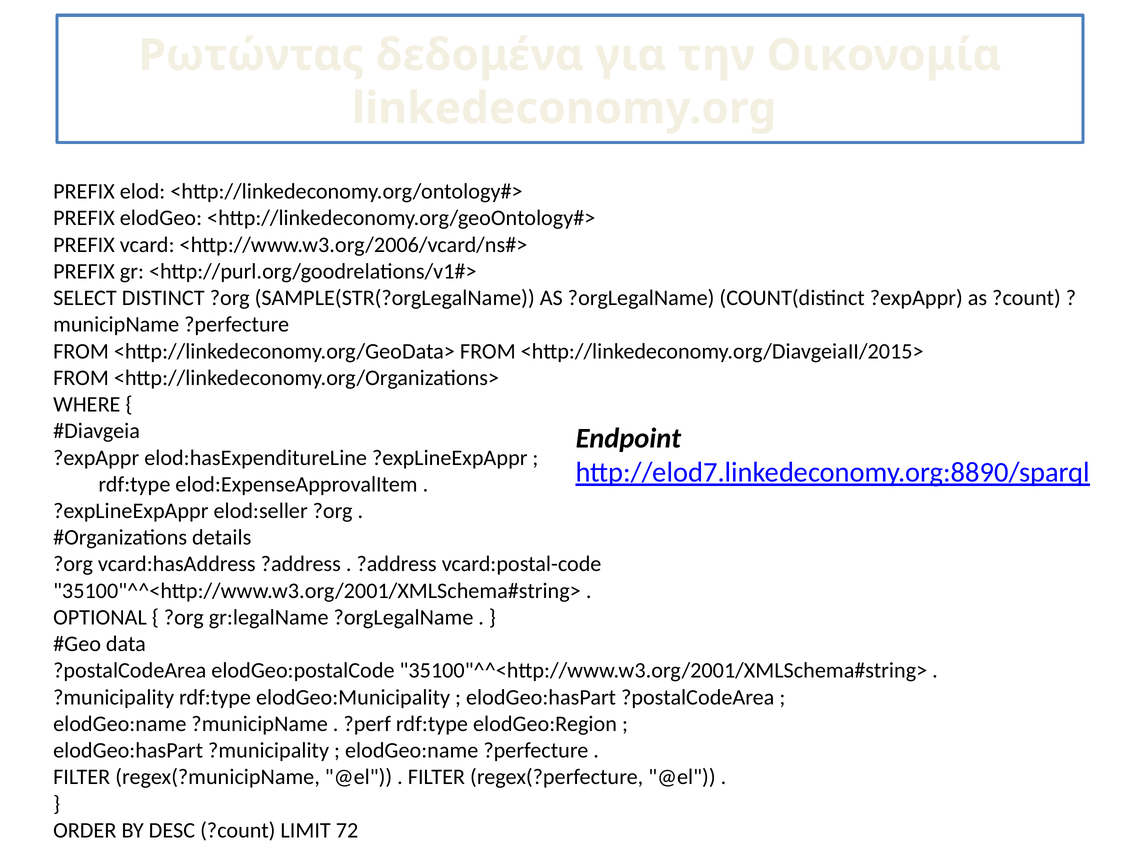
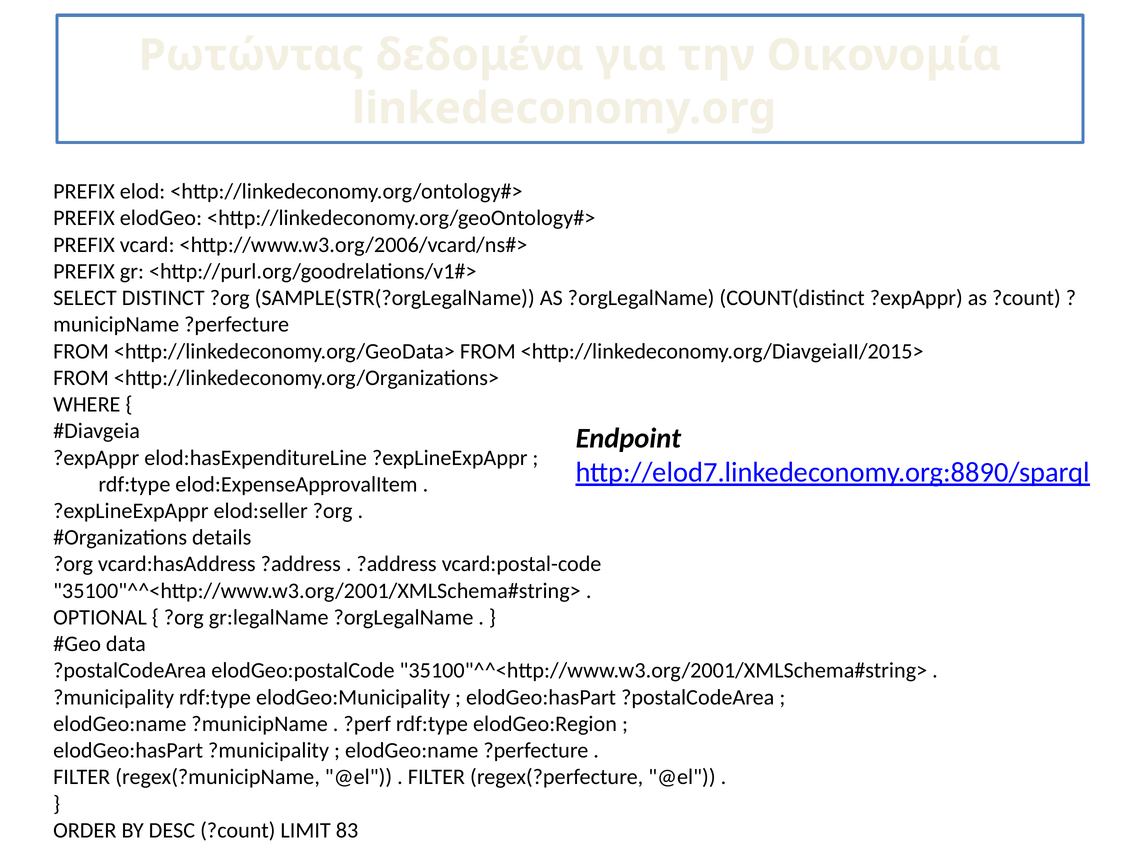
72: 72 -> 83
